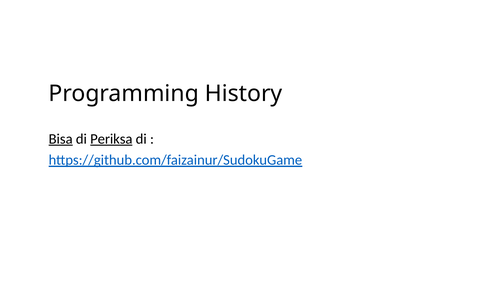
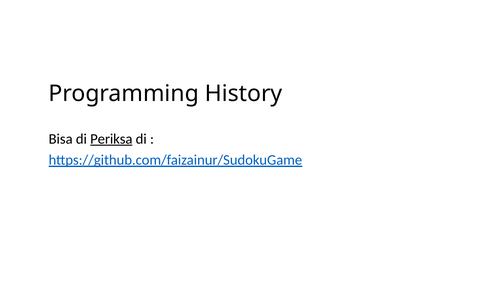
Bisa underline: present -> none
